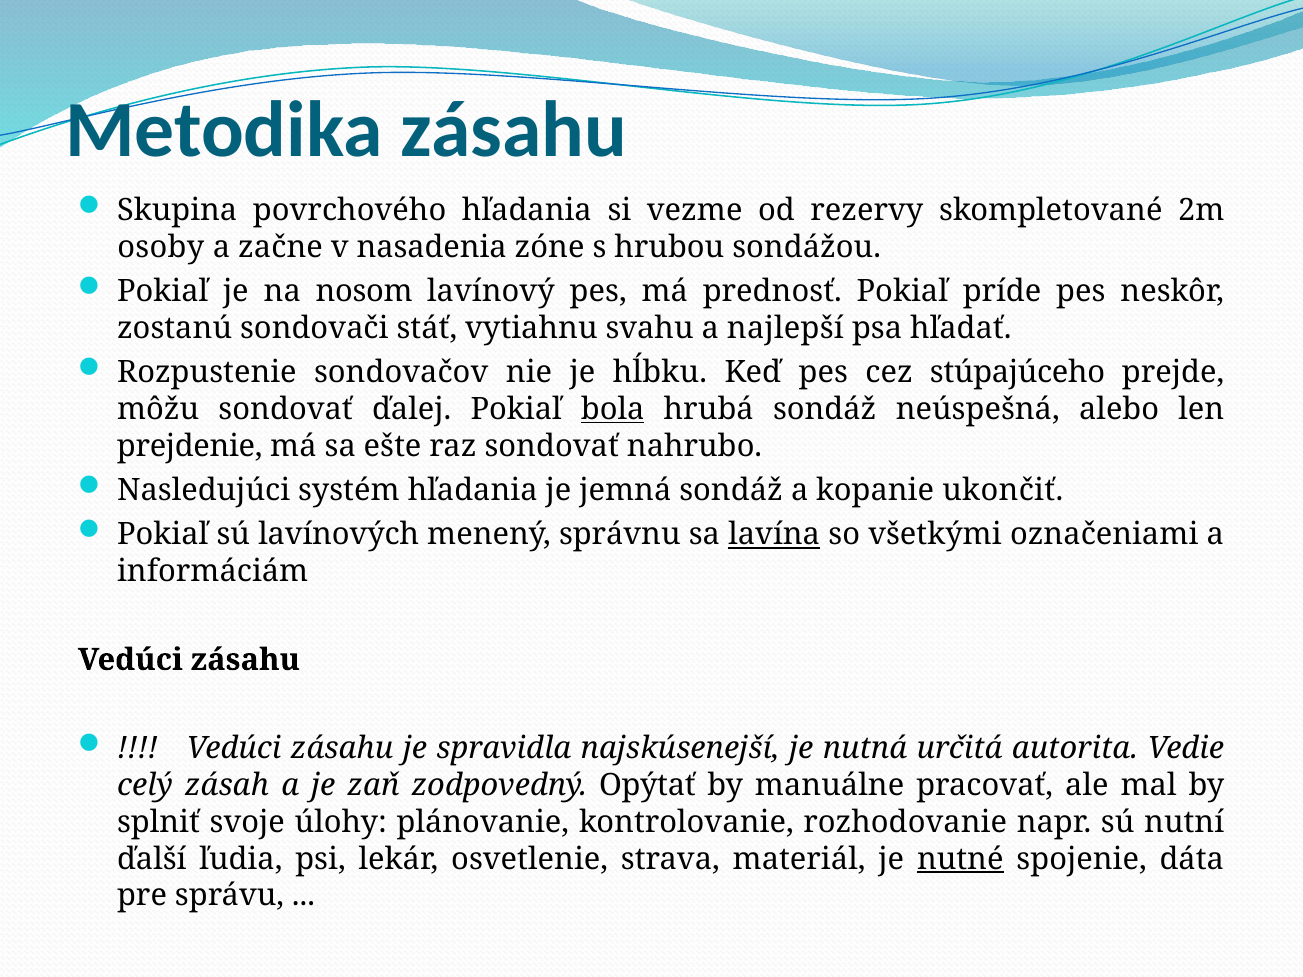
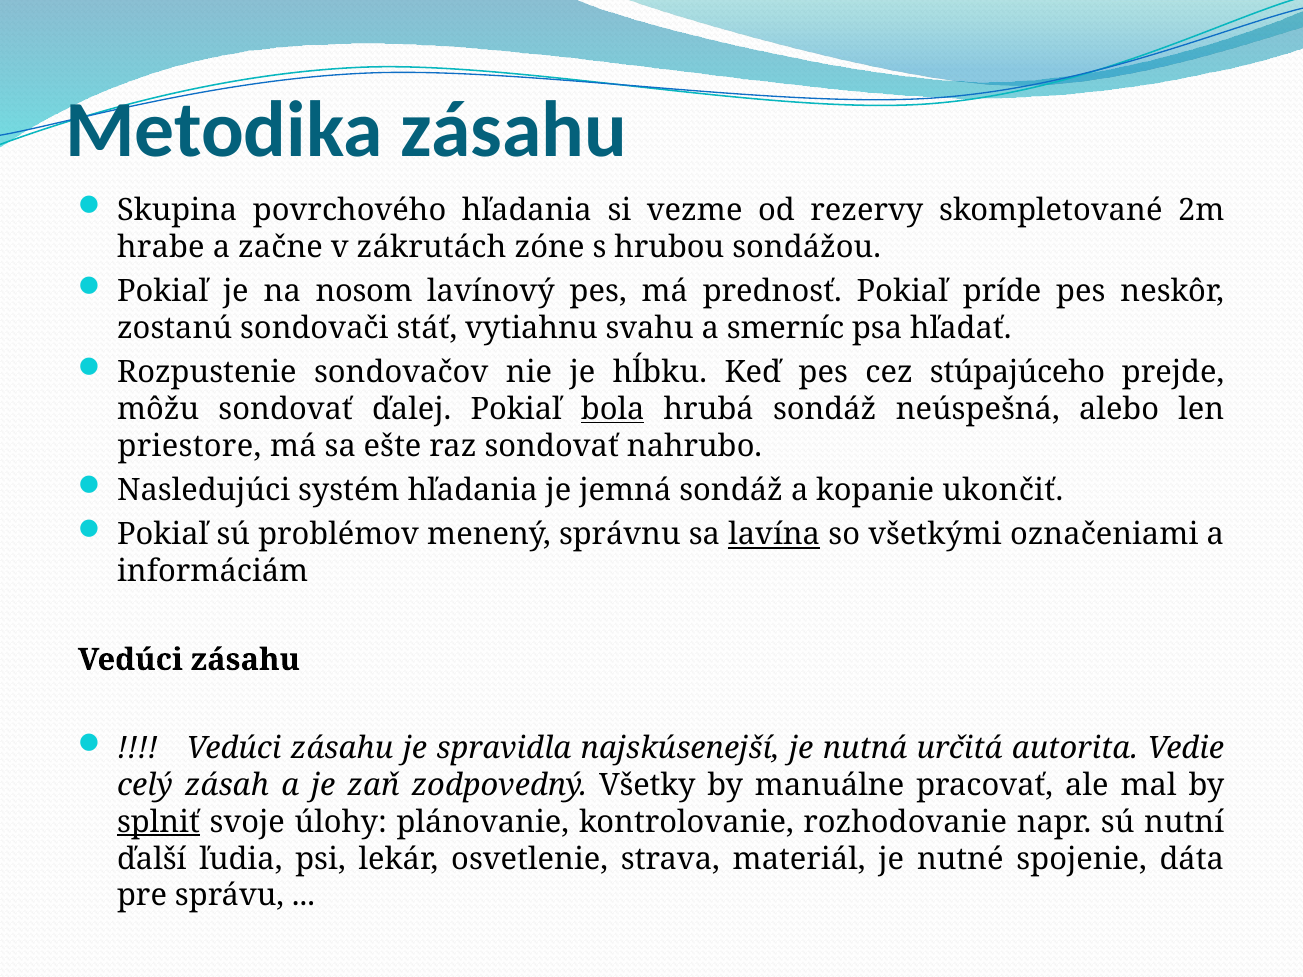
osoby: osoby -> hrabe
nasadenia: nasadenia -> zákrutách
najlepší: najlepší -> smerníc
prejdenie: prejdenie -> priestore
lavínových: lavínových -> problémov
Opýtať: Opýtať -> Všetky
splniť underline: none -> present
nutné underline: present -> none
